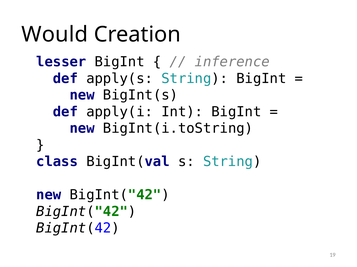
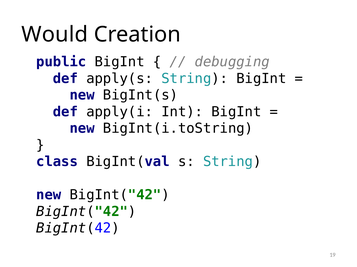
lesser: lesser -> public
inference: inference -> debugging
